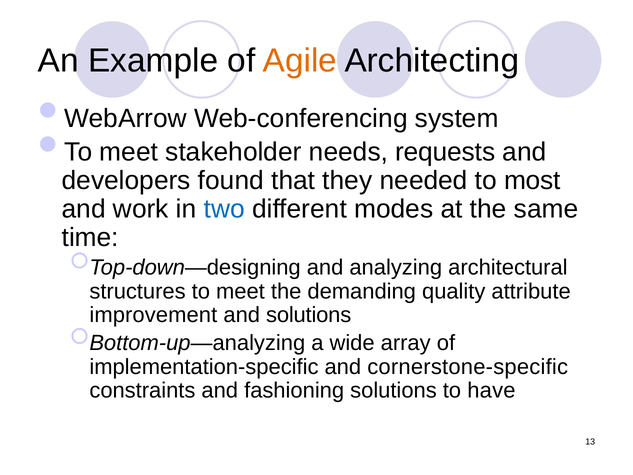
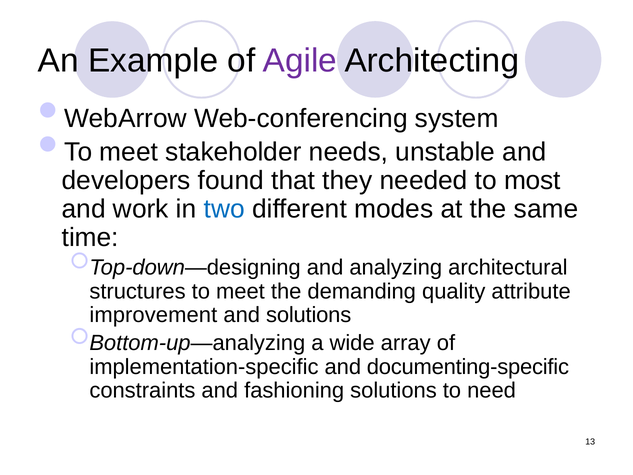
Agile colour: orange -> purple
requests: requests -> unstable
cornerstone-specific: cornerstone-specific -> documenting-specific
have: have -> need
